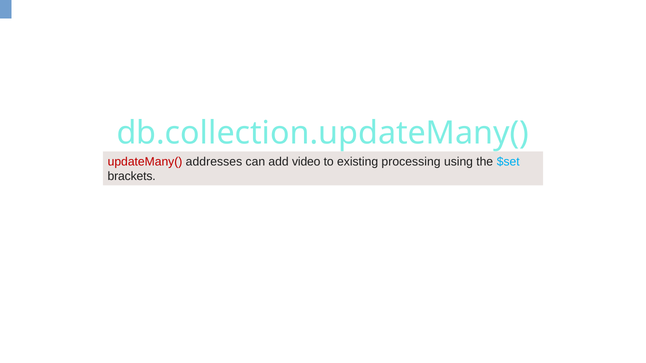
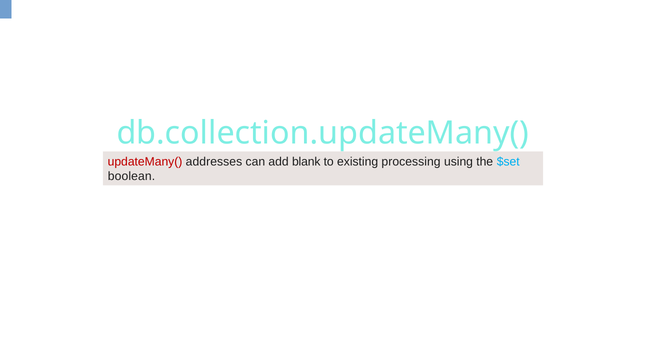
video: video -> blank
brackets: brackets -> boolean
